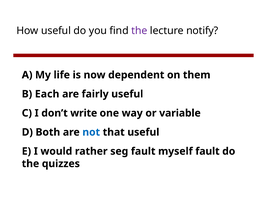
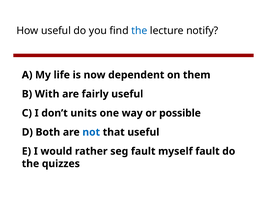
the at (139, 31) colour: purple -> blue
Each: Each -> With
write: write -> units
variable: variable -> possible
